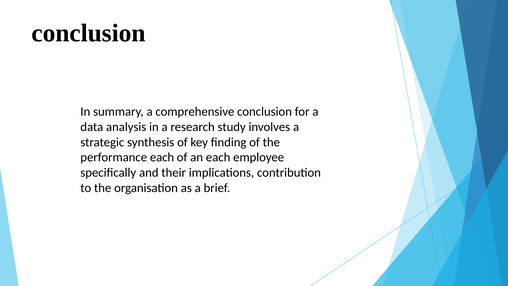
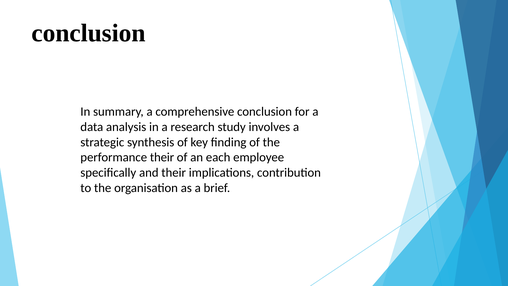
performance each: each -> their
